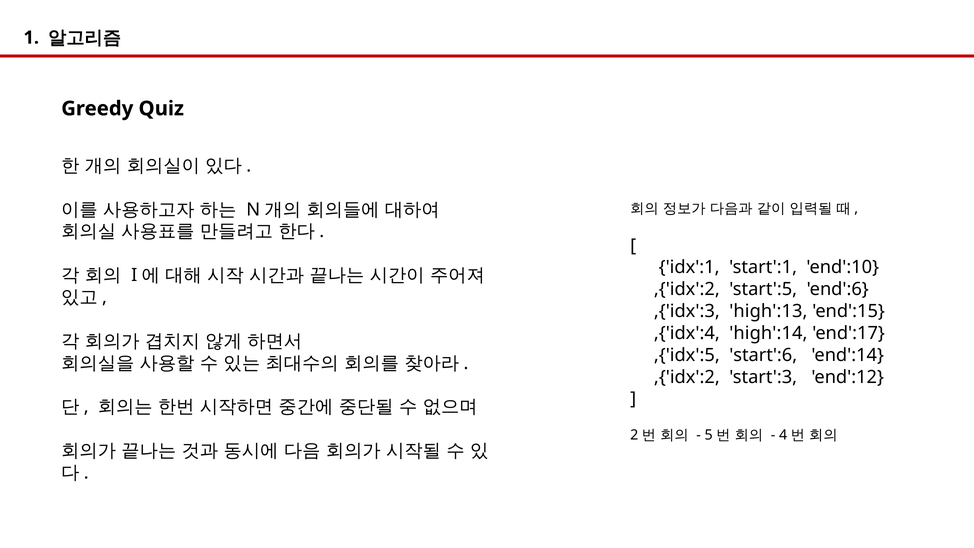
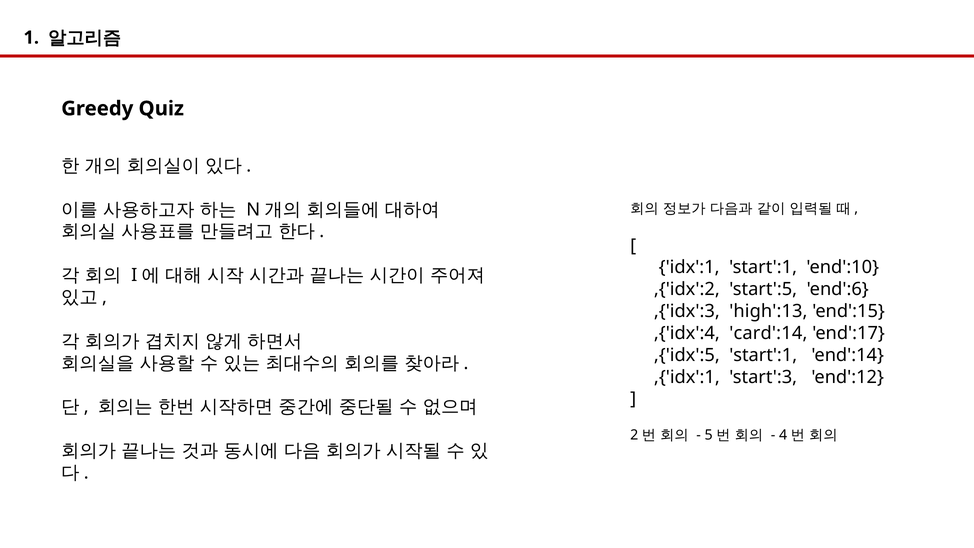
high':14: high':14 -> card':14
,{'idx':5 start':6: start':6 -> start':1
,{'idx':2 at (687, 377): ,{'idx':2 -> ,{'idx':1
